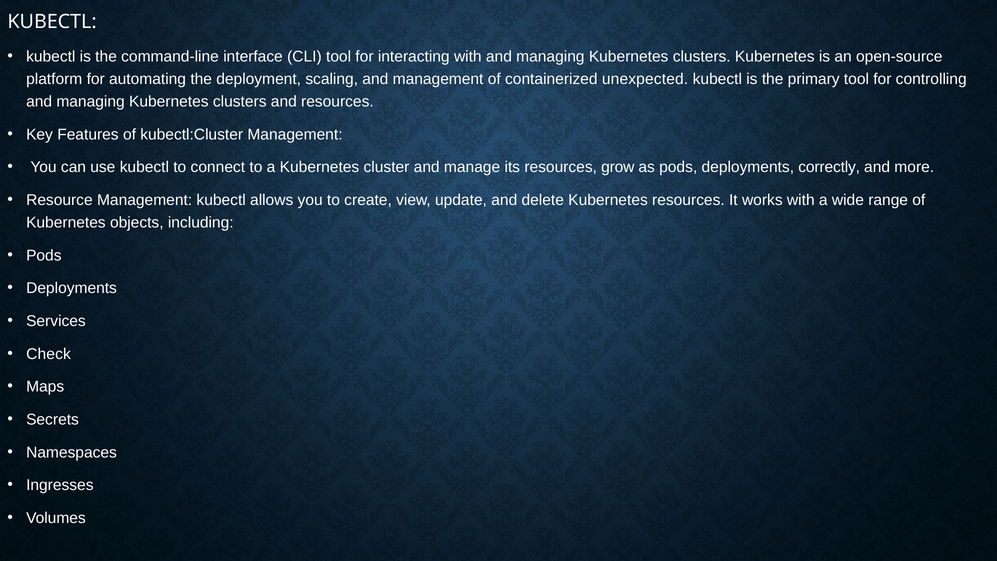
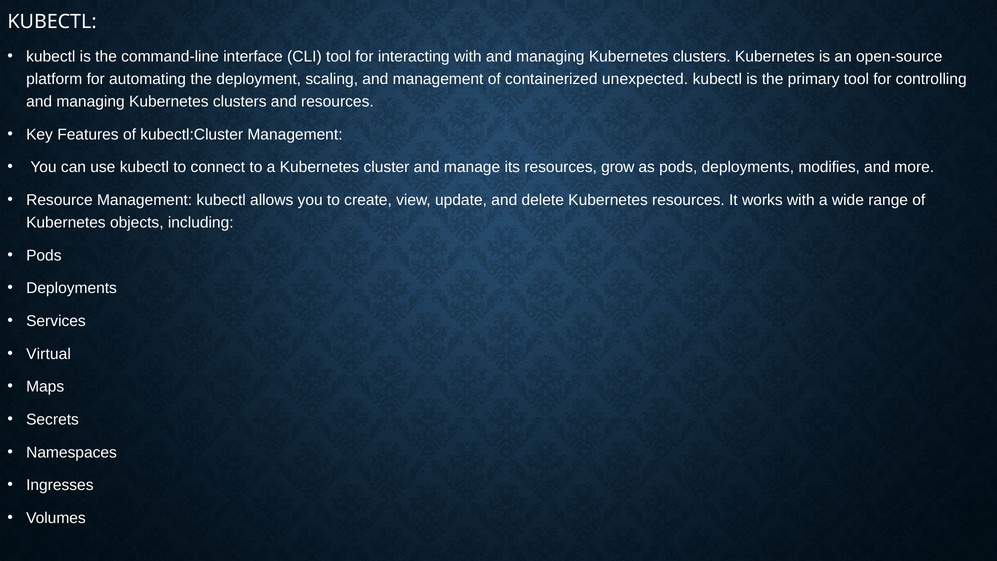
correctly: correctly -> modifies
Check: Check -> Virtual
